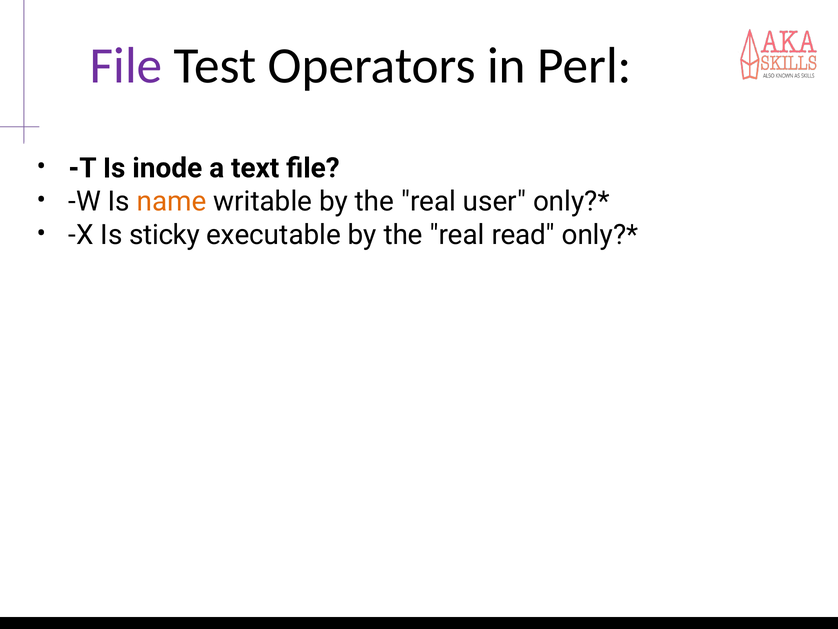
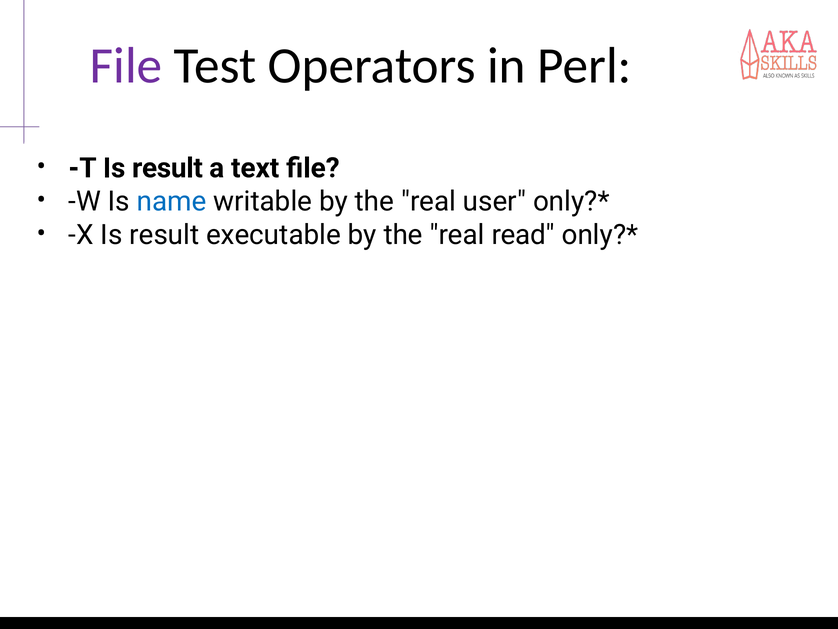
T Is inode: inode -> result
name colour: orange -> blue
X Is sticky: sticky -> result
